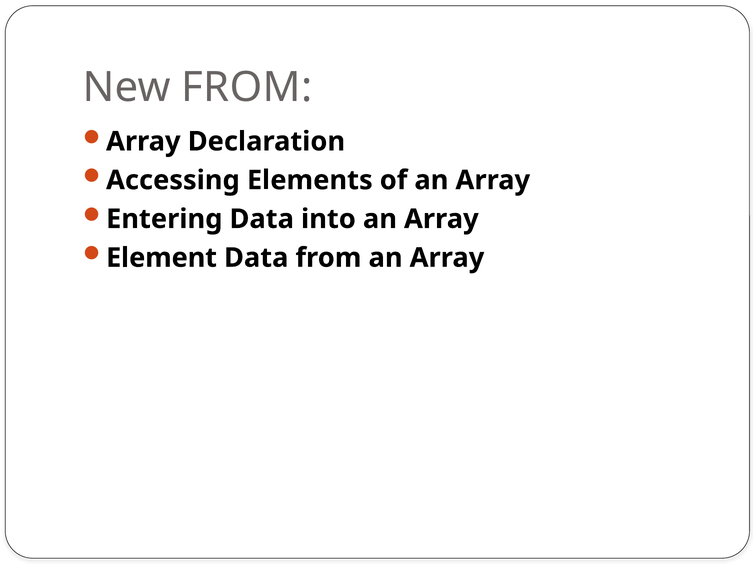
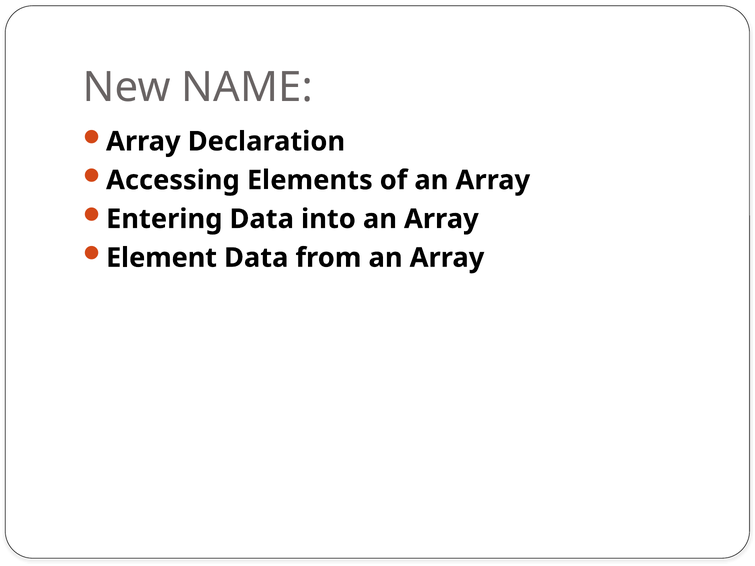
New FROM: FROM -> NAME
